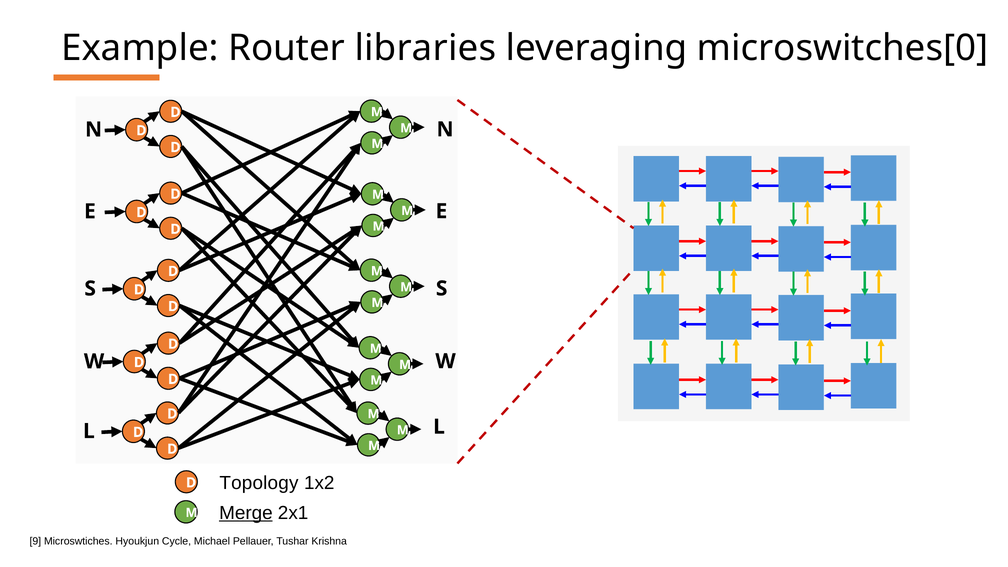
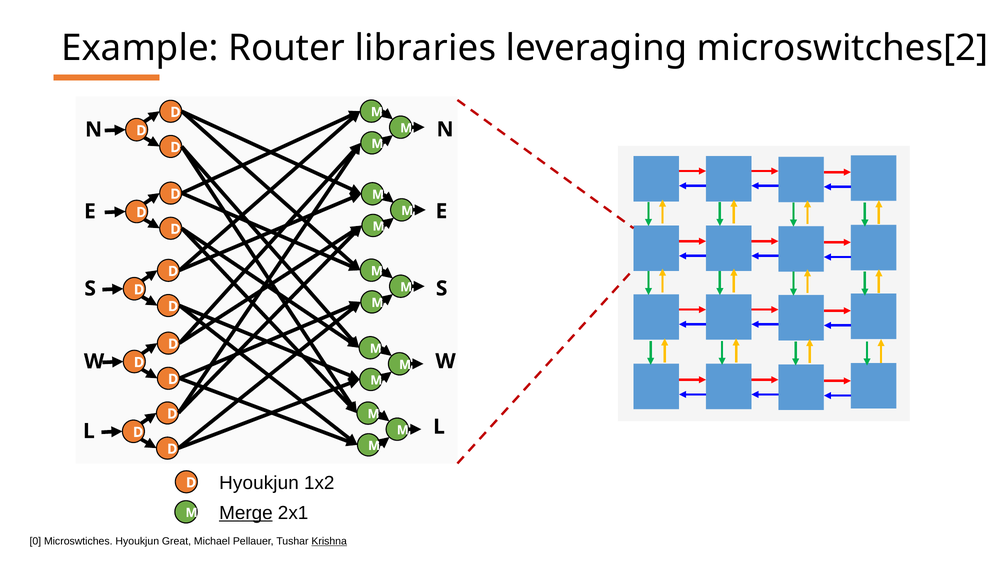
microswitches[0: microswitches[0 -> microswitches[2
Topology at (259, 483): Topology -> Hyoukjun
9: 9 -> 0
Cycle: Cycle -> Great
Krishna underline: none -> present
